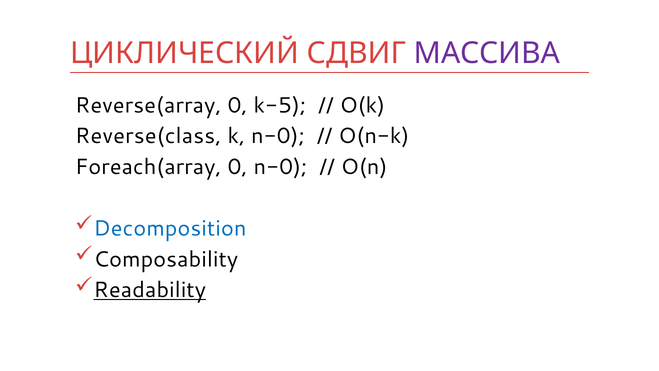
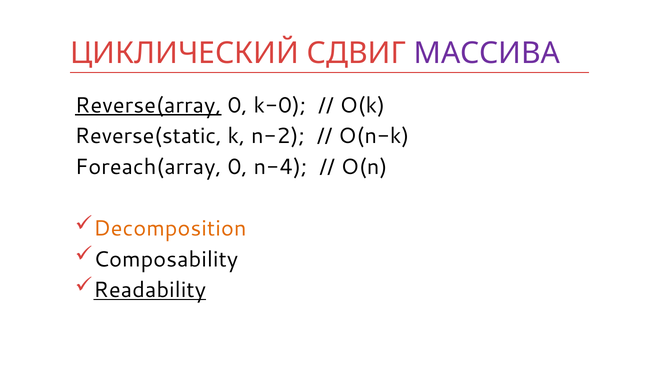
Reverse(array underline: none -> present
k-5: k-5 -> k-0
Reverse(class: Reverse(class -> Reverse(static
k n-0: n-0 -> n-2
0 n-0: n-0 -> n-4
Decomposition colour: blue -> orange
